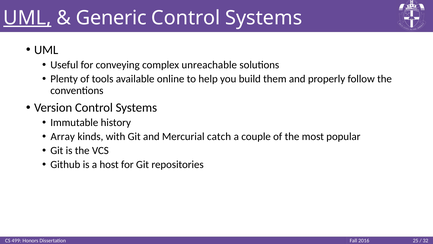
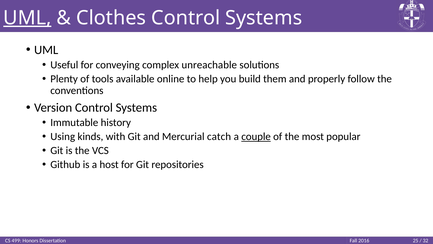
Generic: Generic -> Clothes
Array: Array -> Using
couple underline: none -> present
